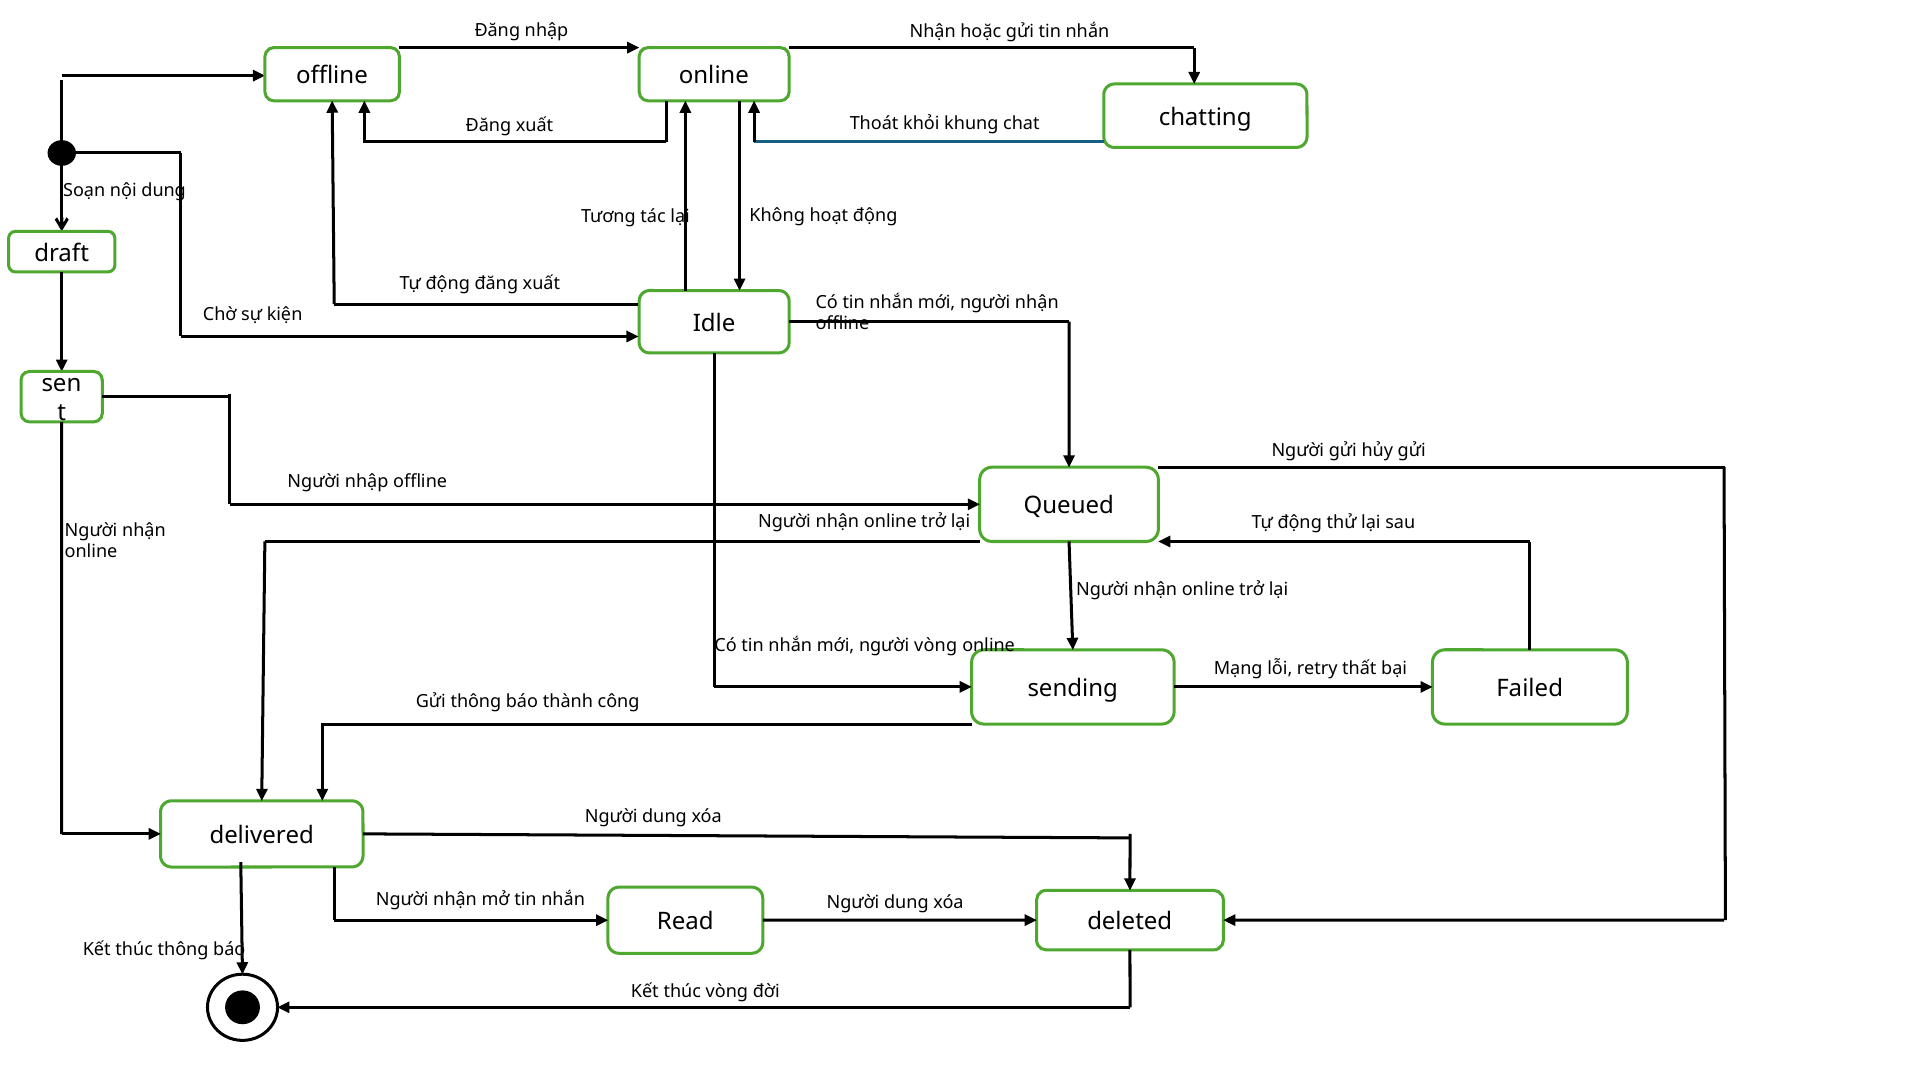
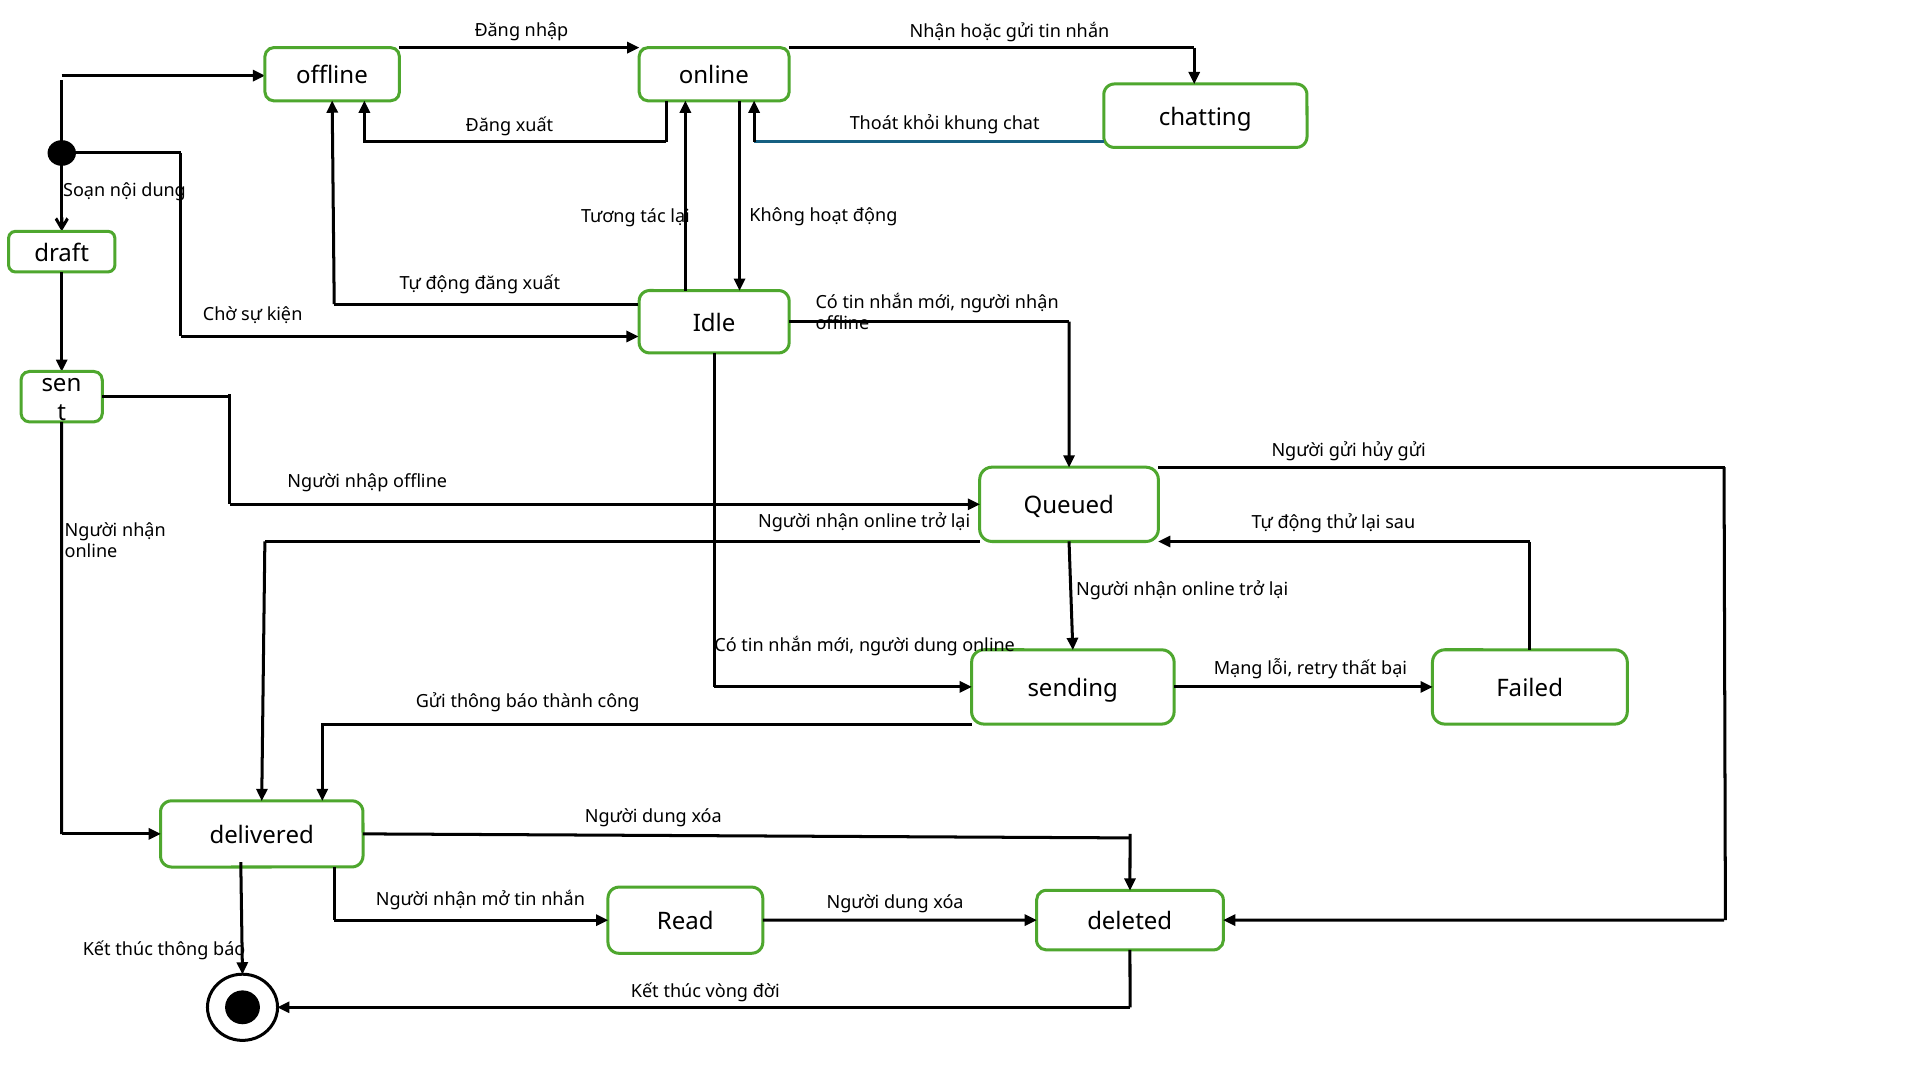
mới người vòng: vòng -> dung
